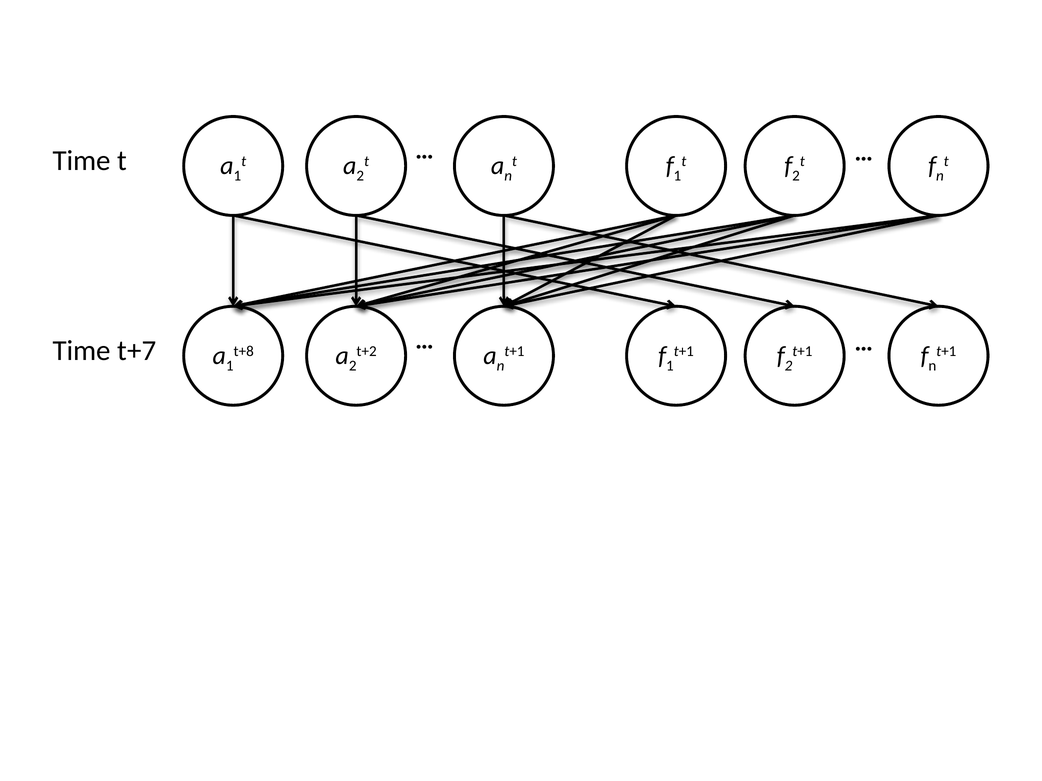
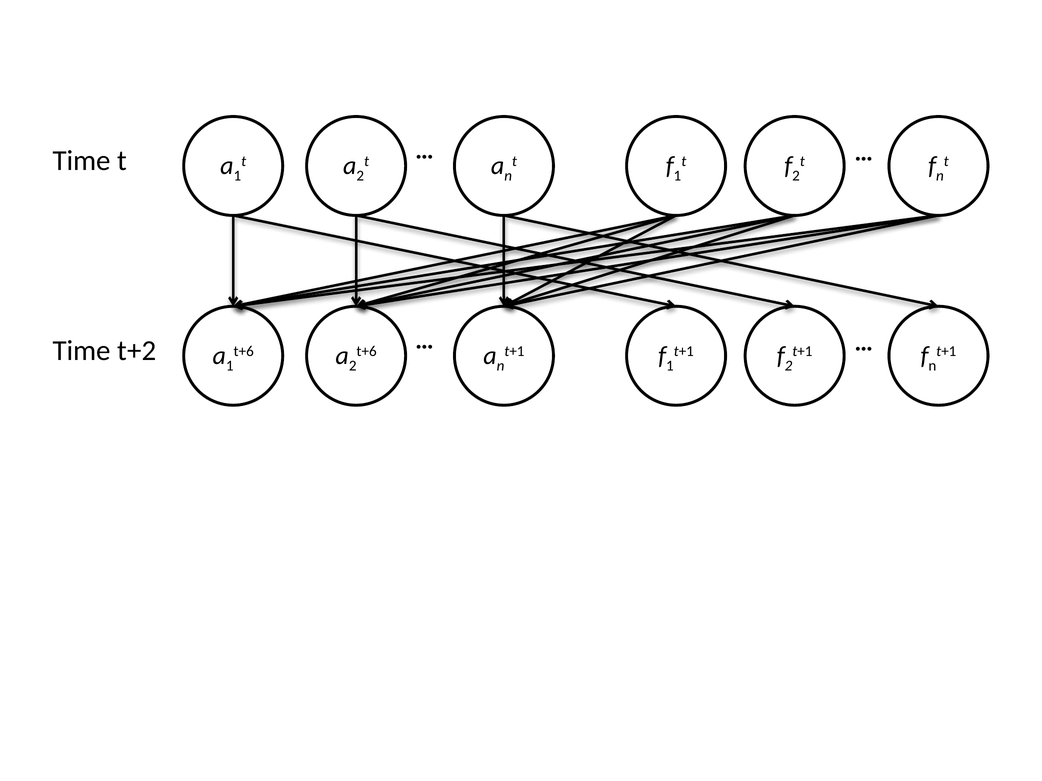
t+7: t+7 -> t+2
t+8 at (244, 351): t+8 -> t+6
t+2 at (367, 351): t+2 -> t+6
